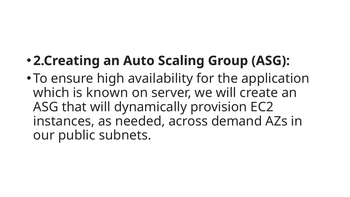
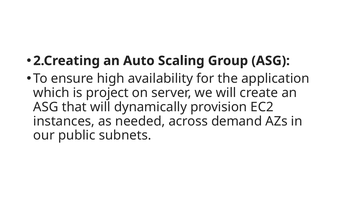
known: known -> project
